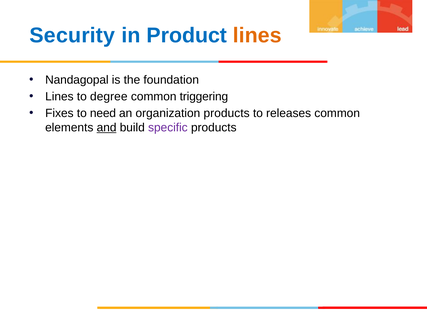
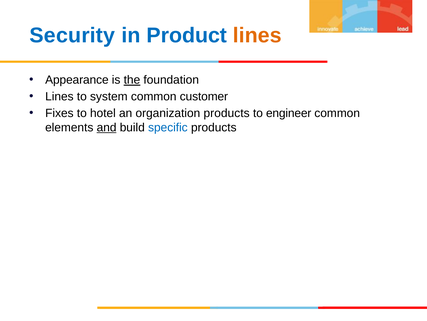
Nandagopal: Nandagopal -> Appearance
the underline: none -> present
degree: degree -> system
triggering: triggering -> customer
need: need -> hotel
releases: releases -> engineer
specific colour: purple -> blue
